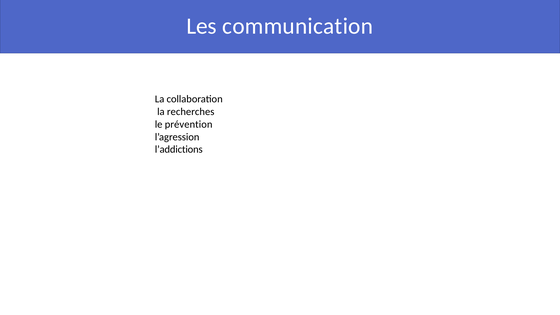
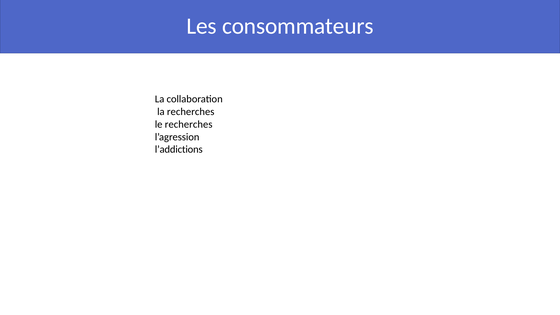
communication: communication -> consommateurs
le prévention: prévention -> recherches
